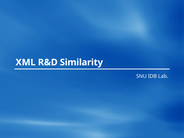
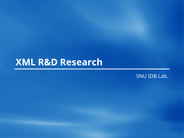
Similarity: Similarity -> Research
